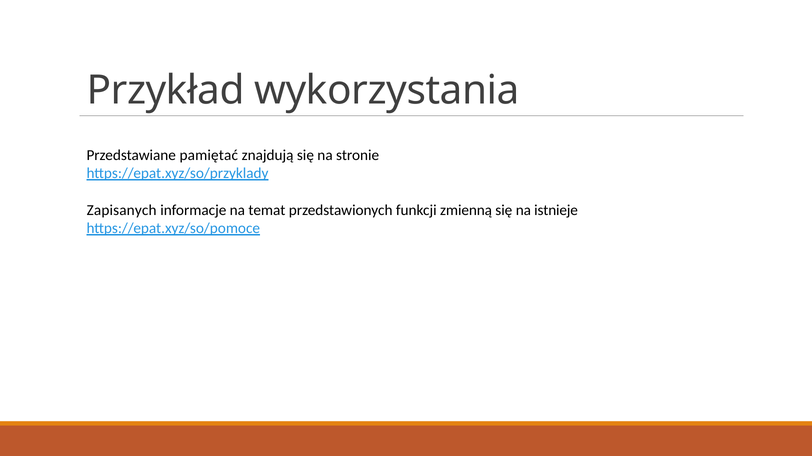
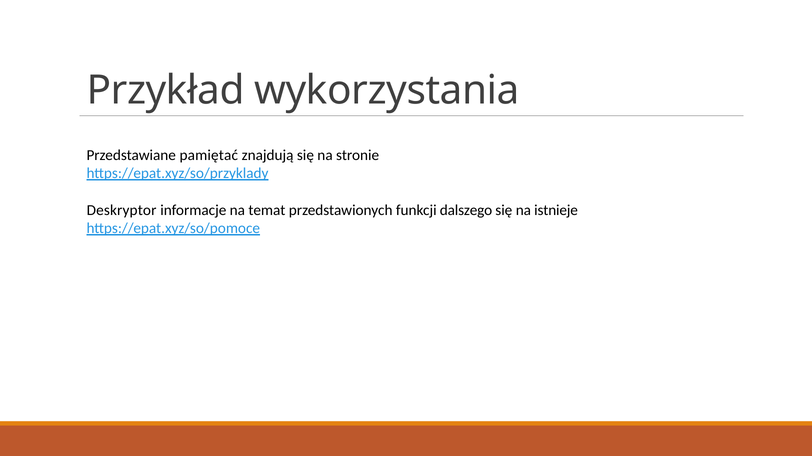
Zapisanych: Zapisanych -> Deskryptor
zmienną: zmienną -> dalszego
